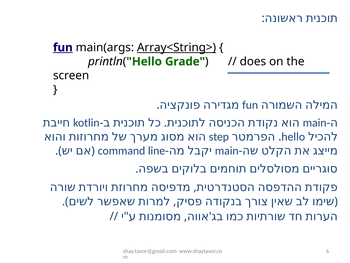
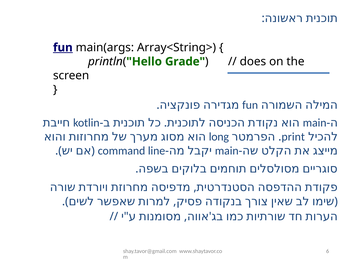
Array<String> underline: present -> none
step: step -> long
hello at (293, 137): hello -> print
